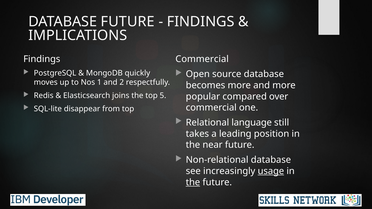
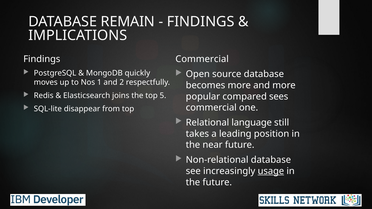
DATABASE FUTURE: FUTURE -> REMAIN
over: over -> sees
the at (193, 182) underline: present -> none
